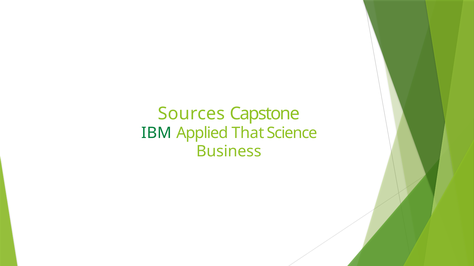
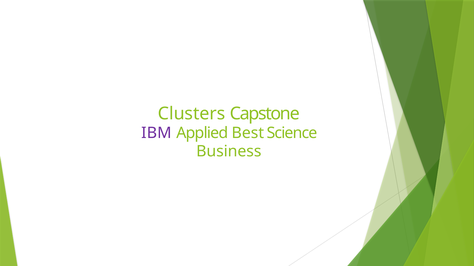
Sources: Sources -> Clusters
IBM colour: green -> purple
That: That -> Best
